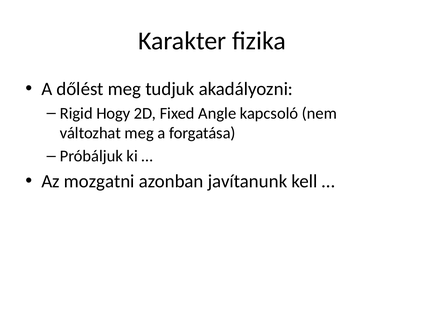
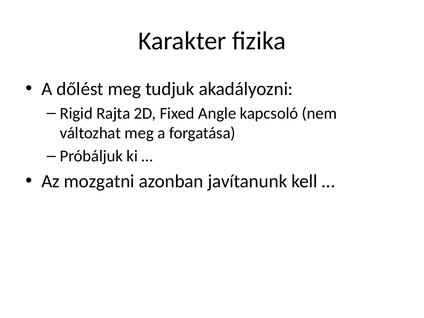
Hogy: Hogy -> Rajta
